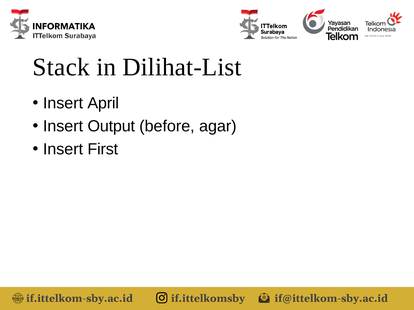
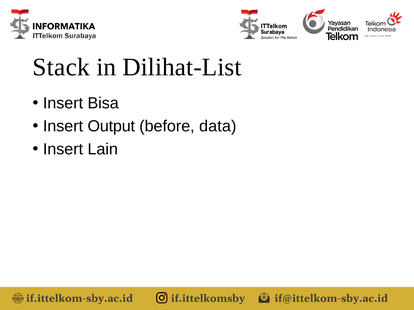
April: April -> Bisa
agar: agar -> data
First: First -> Lain
